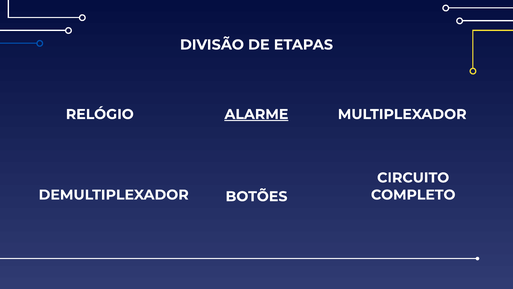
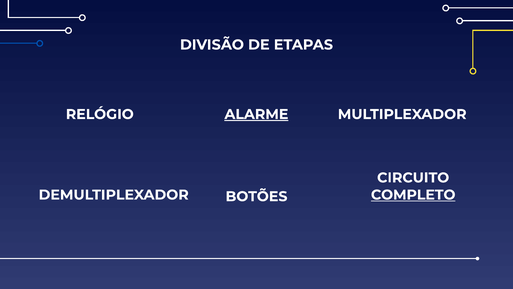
COMPLETO underline: none -> present
